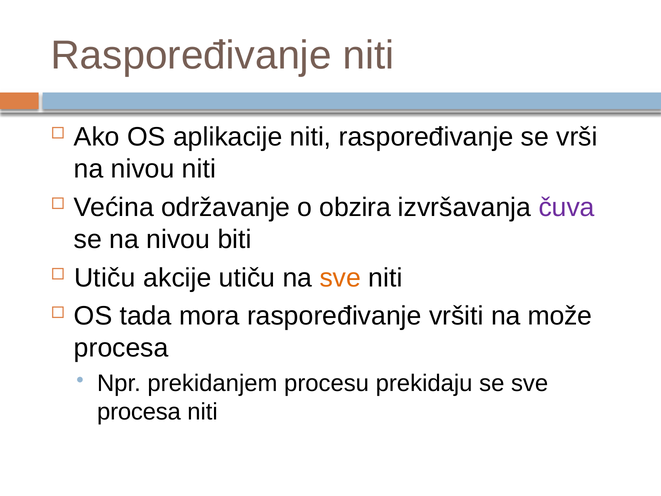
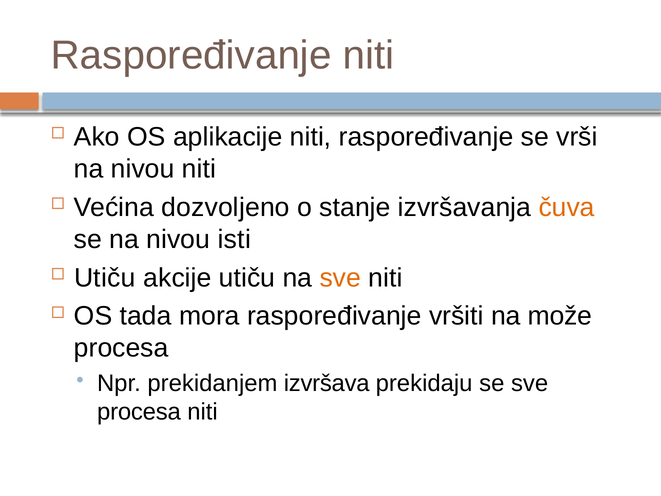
održavanje: održavanje -> dozvoljeno
obzira: obzira -> stanje
čuva colour: purple -> orange
biti: biti -> isti
procesu: procesu -> izvršava
